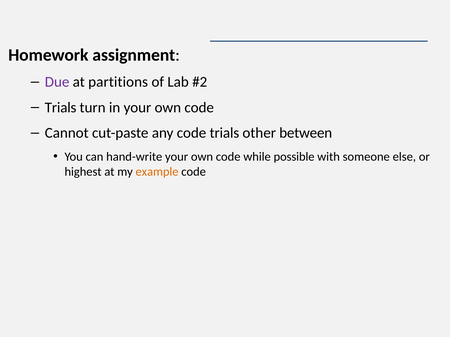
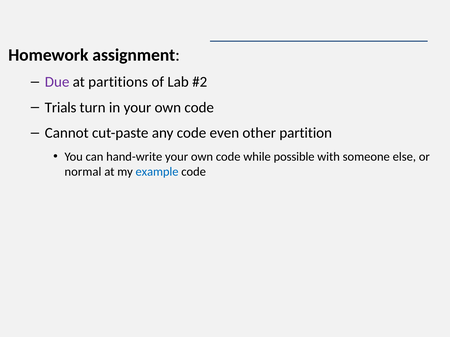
code trials: trials -> even
between: between -> partition
highest: highest -> normal
example colour: orange -> blue
